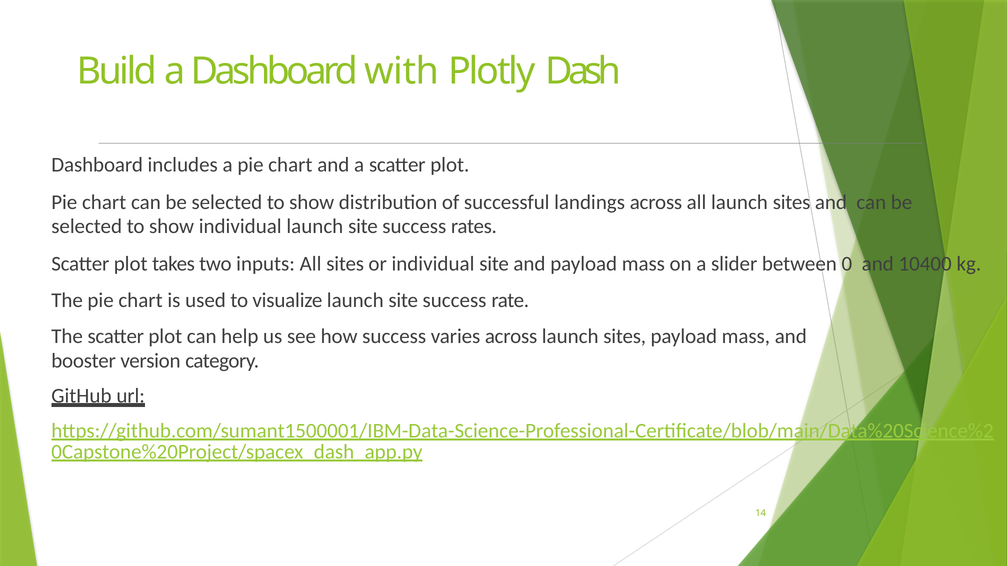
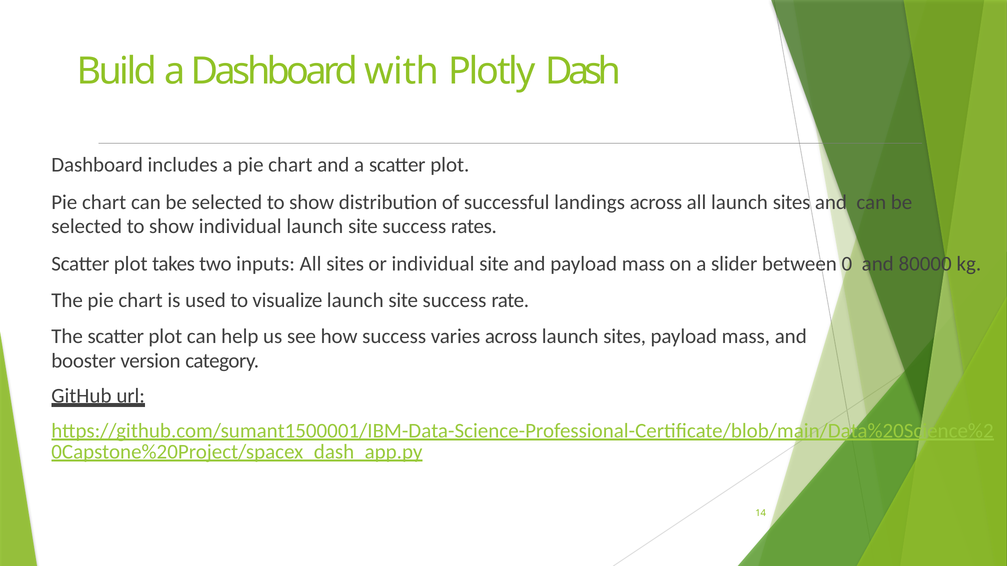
10400: 10400 -> 80000
